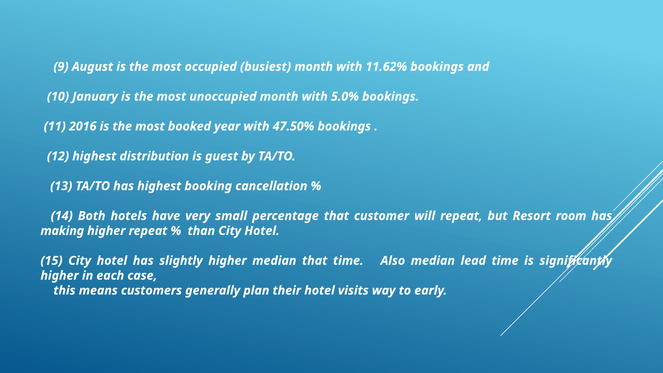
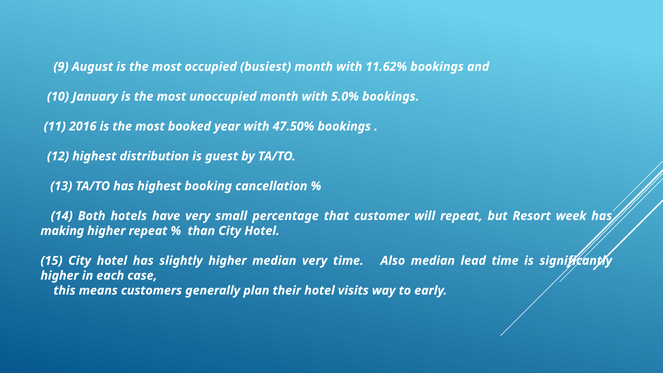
room: room -> week
median that: that -> very
